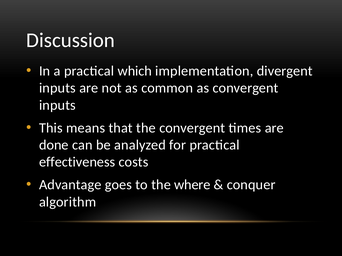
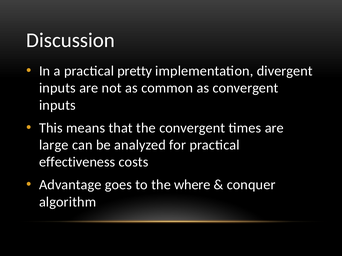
which: which -> pretty
done: done -> large
